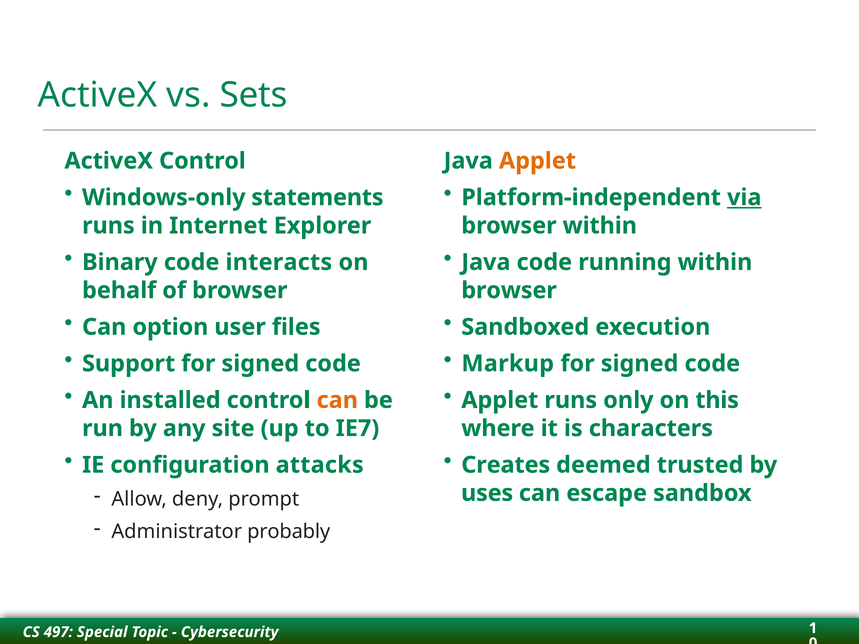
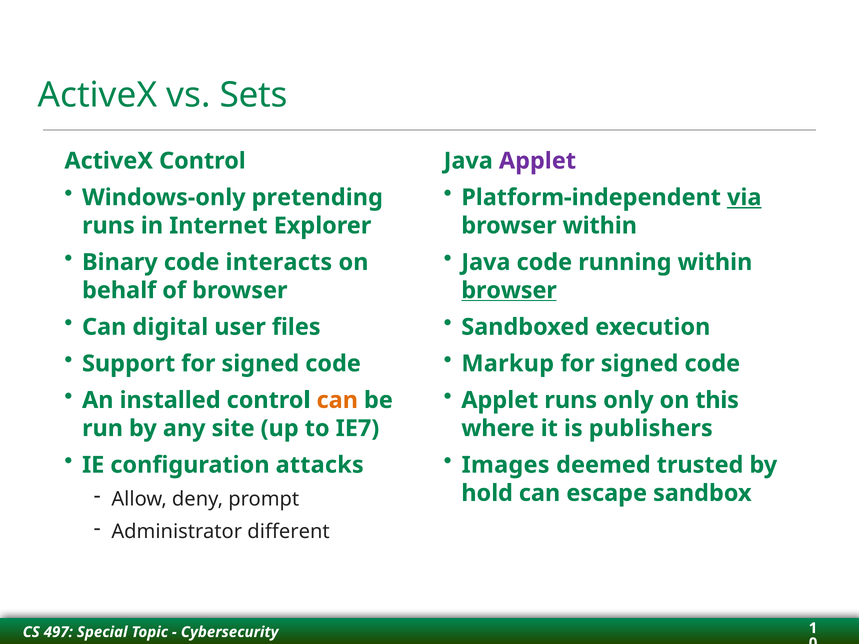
Applet at (537, 161) colour: orange -> purple
statements: statements -> pretending
browser at (509, 291) underline: none -> present
option: option -> digital
characters: characters -> publishers
Creates: Creates -> Images
uses: uses -> hold
probably: probably -> different
